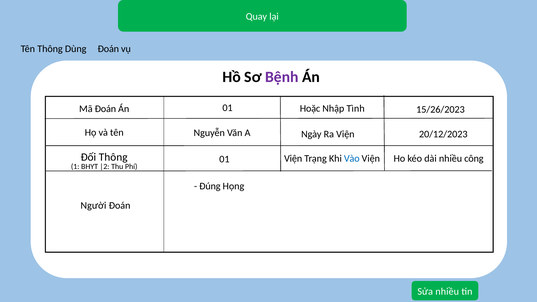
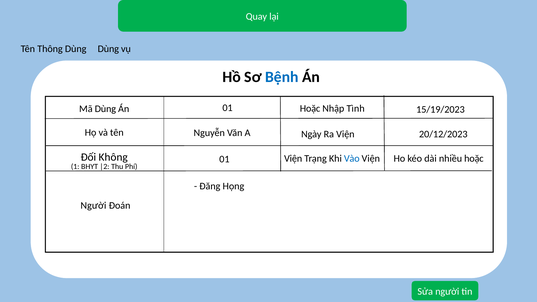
Dùng Đoán: Đoán -> Dùng
Bệnh colour: purple -> blue
Mã Đoán: Đoán -> Dùng
15/26/2023: 15/26/2023 -> 15/19/2023
Đối Thông: Thông -> Không
nhiều công: công -> hoặc
Đúng: Đúng -> Đăng
Sửa nhiều: nhiều -> người
